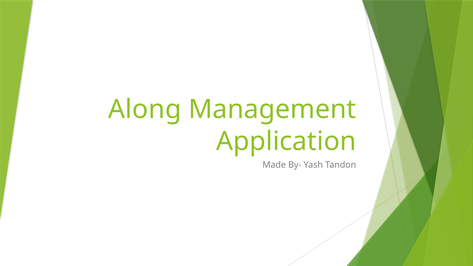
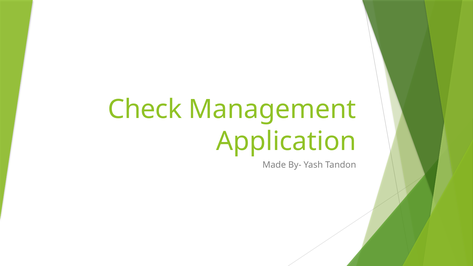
Along: Along -> Check
